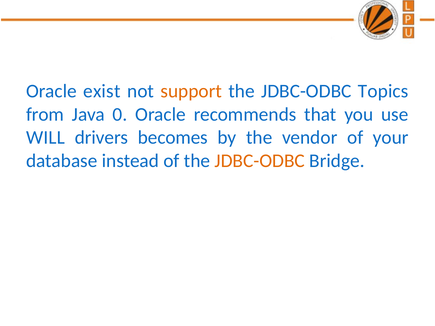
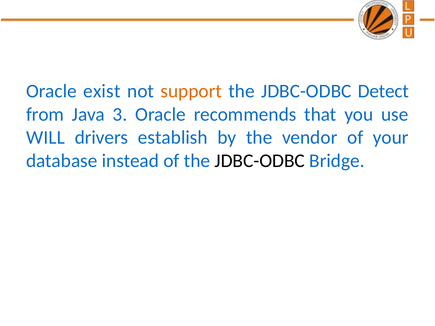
Topics: Topics -> Detect
0: 0 -> 3
becomes: becomes -> establish
JDBC-ODBC at (260, 161) colour: orange -> black
